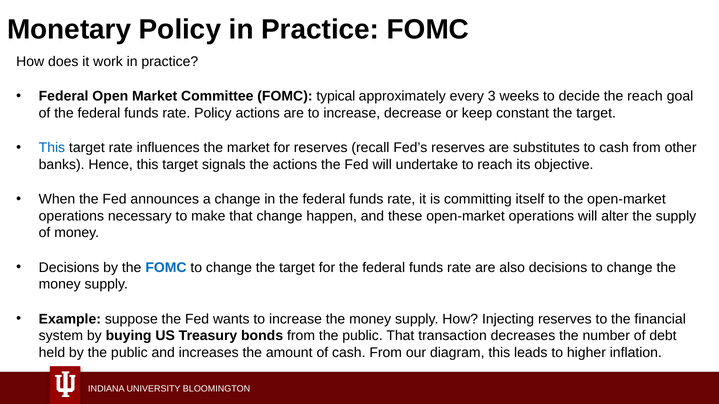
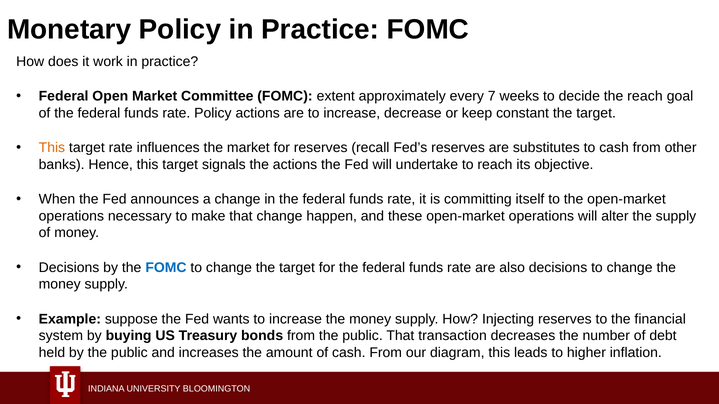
typical: typical -> extent
3: 3 -> 7
This at (52, 148) colour: blue -> orange
